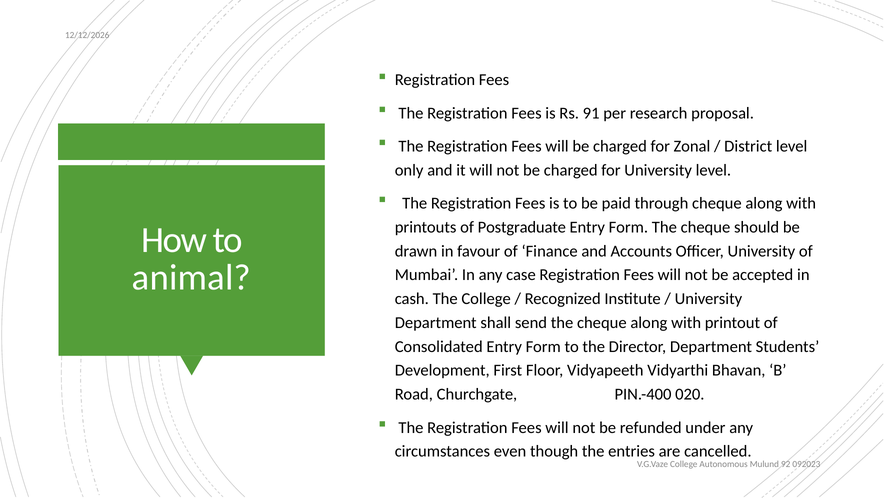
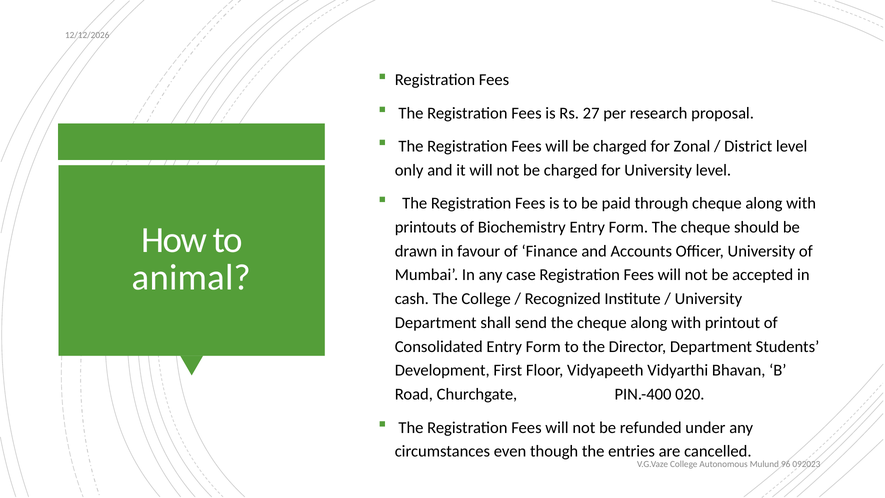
91: 91 -> 27
Postgraduate: Postgraduate -> Biochemistry
92: 92 -> 96
